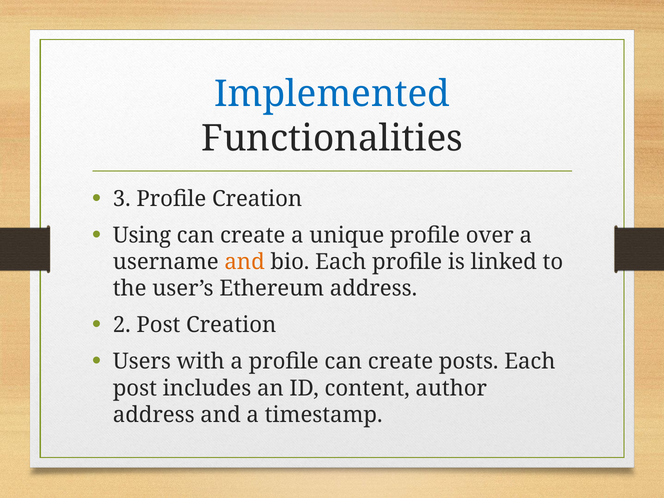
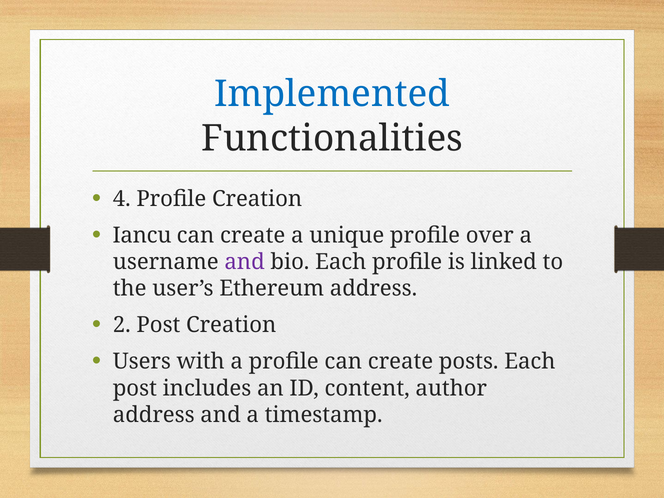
3: 3 -> 4
Using: Using -> Iancu
and at (245, 262) colour: orange -> purple
